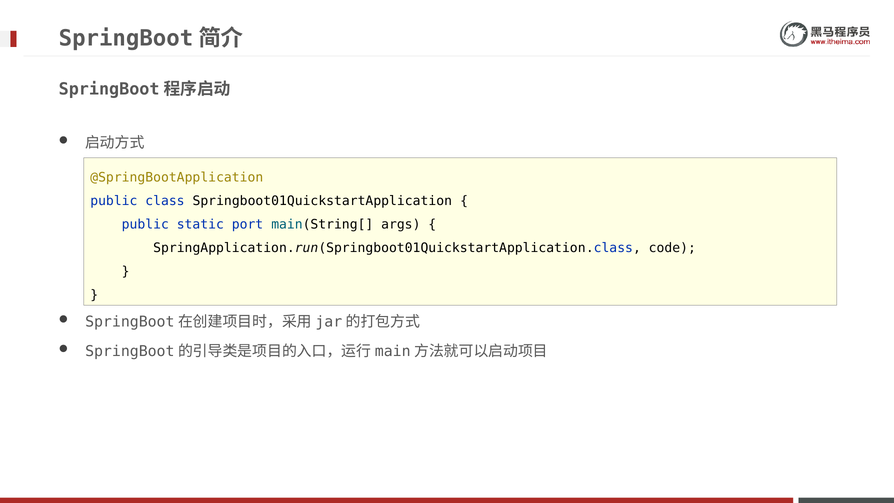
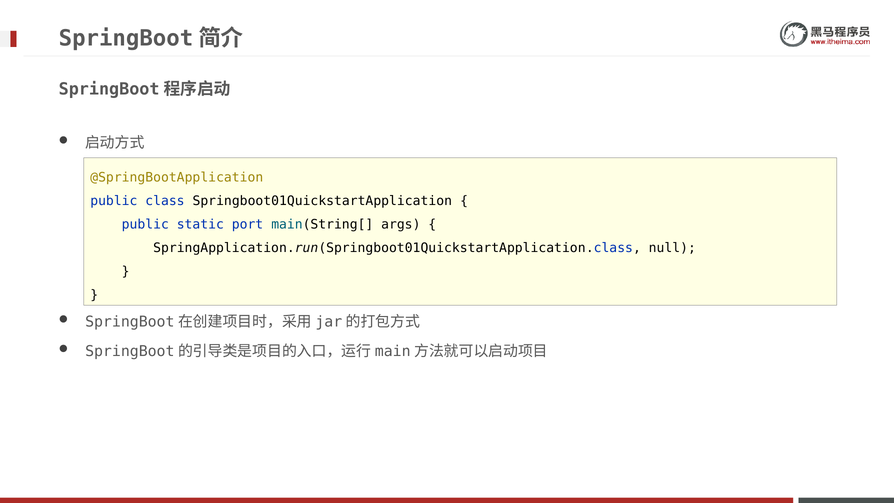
code: code -> null
